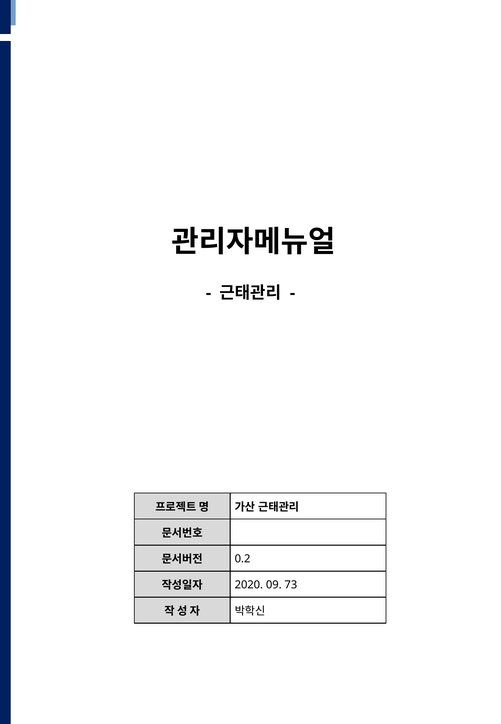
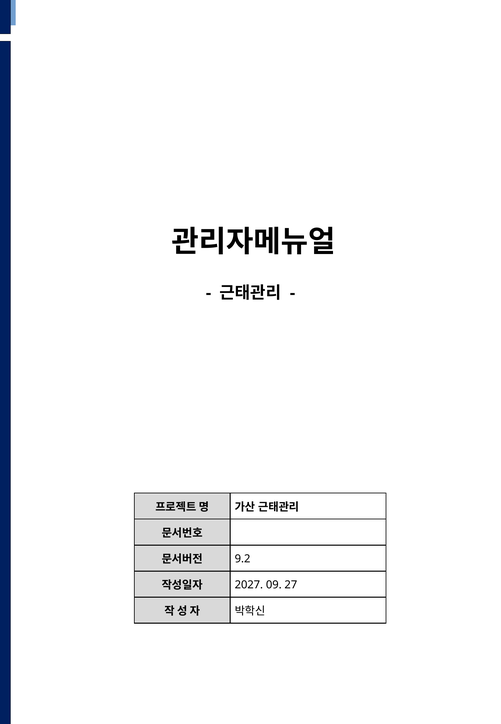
0.2: 0.2 -> 9.2
2020: 2020 -> 2027
73: 73 -> 27
